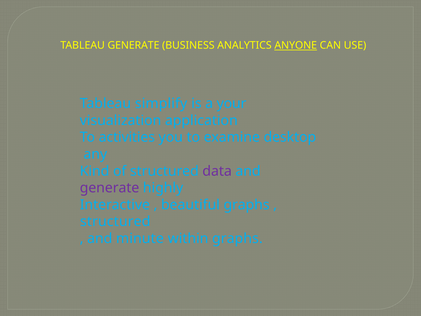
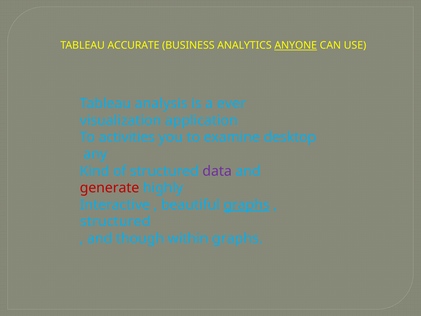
TABLEAU GENERATE: GENERATE -> ACCURATE
simplify: simplify -> analysis
your: your -> ever
generate at (110, 188) colour: purple -> red
graphs at (247, 205) underline: none -> present
minute: minute -> though
